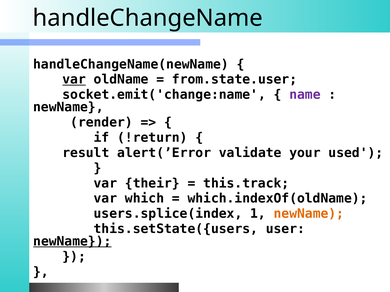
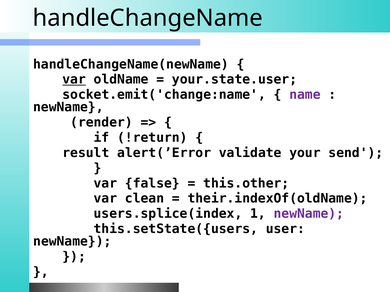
from.state.user: from.state.user -> your.state.user
used: used -> send
their: their -> false
this.track: this.track -> this.other
which: which -> clean
which.indexOf(oldName: which.indexOf(oldName -> their.indexOf(oldName
newName at (309, 214) colour: orange -> purple
newName at (72, 242) underline: present -> none
